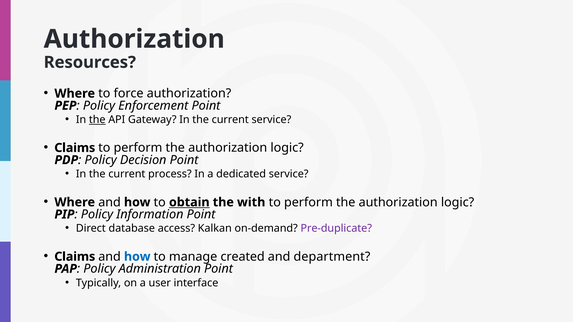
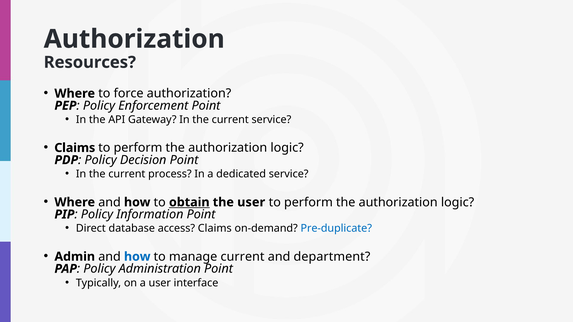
the at (97, 120) underline: present -> none
the with: with -> user
access Kalkan: Kalkan -> Claims
Pre-duplicate colour: purple -> blue
Claims at (75, 257): Claims -> Admin
manage created: created -> current
